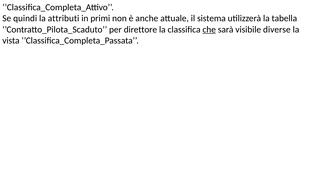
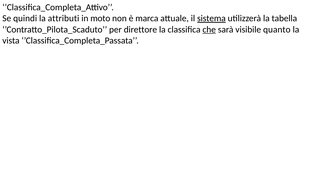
primi: primi -> moto
anche: anche -> marca
sistema underline: none -> present
diverse: diverse -> quanto
